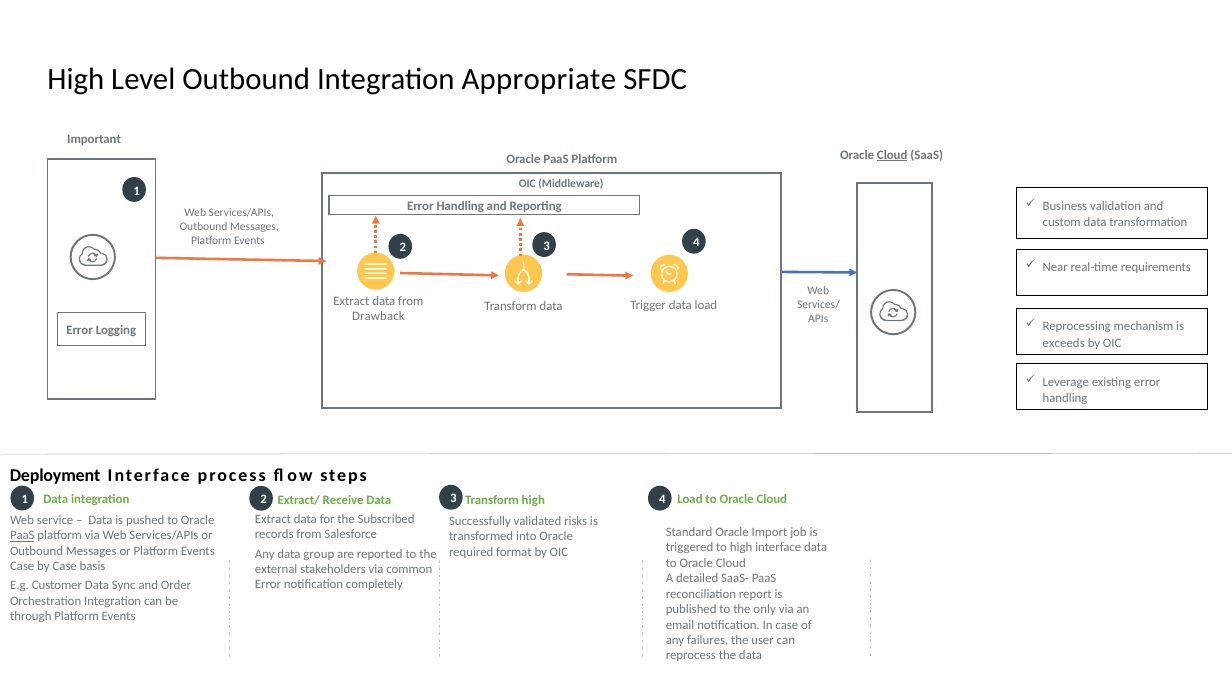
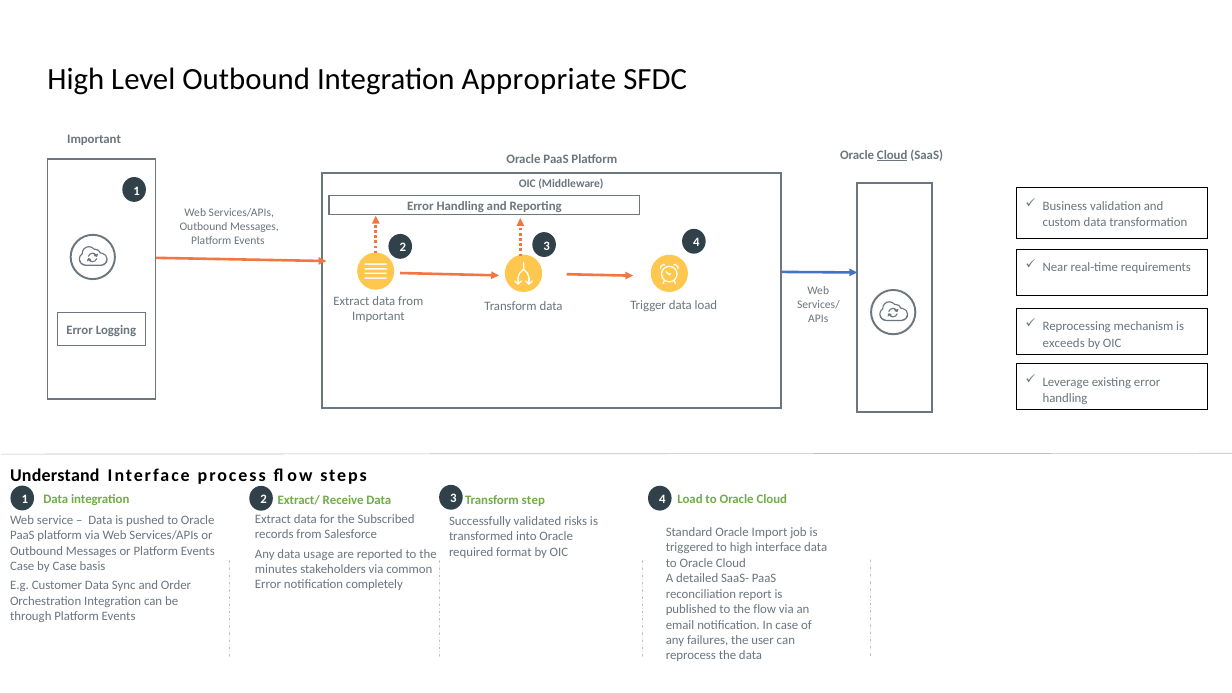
Drawback at (378, 317): Drawback -> Important
Deployment: Deployment -> Understand
Transform high: high -> step
PaaS at (22, 535) underline: present -> none
group: group -> usage
external: external -> minutes
the only: only -> flow
